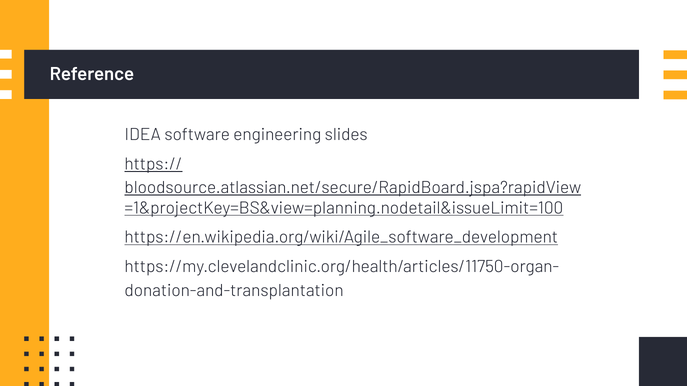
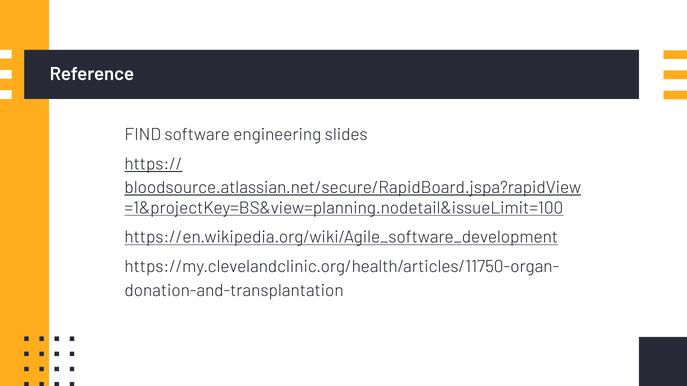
IDEA: IDEA -> FIND
